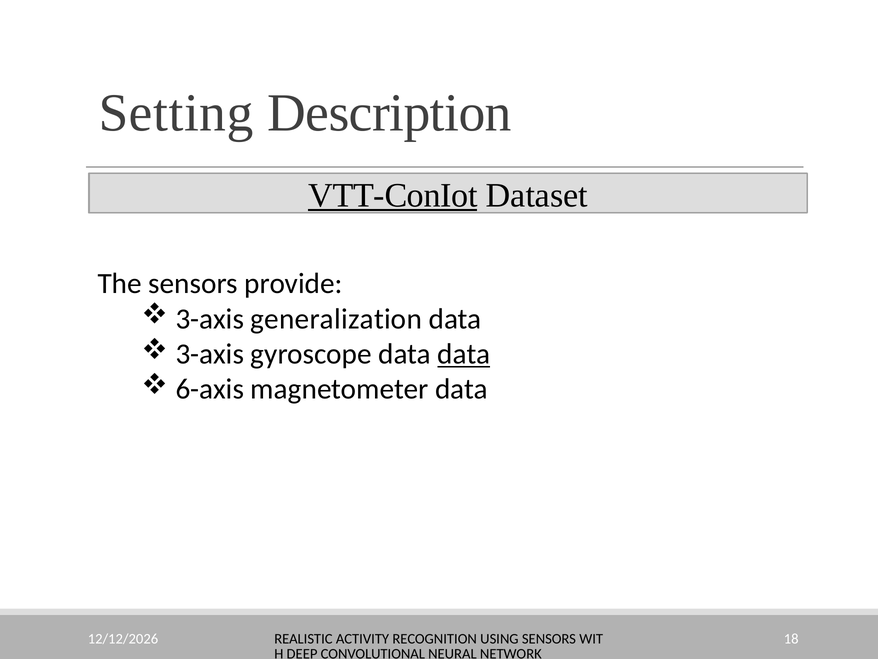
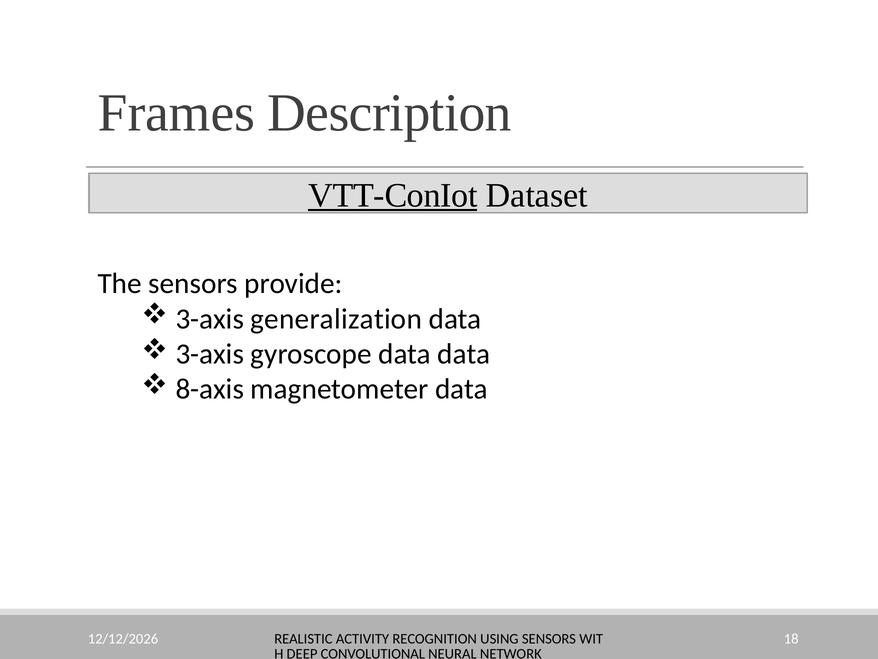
Setting: Setting -> Frames
data at (464, 354) underline: present -> none
6-axis: 6-axis -> 8-axis
